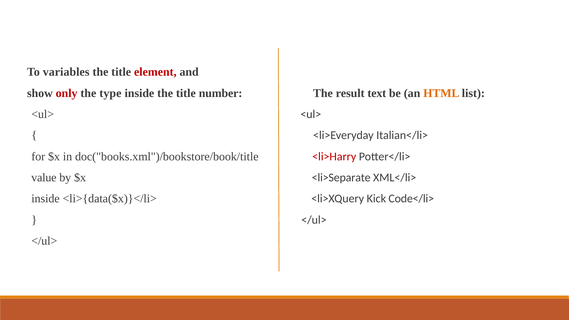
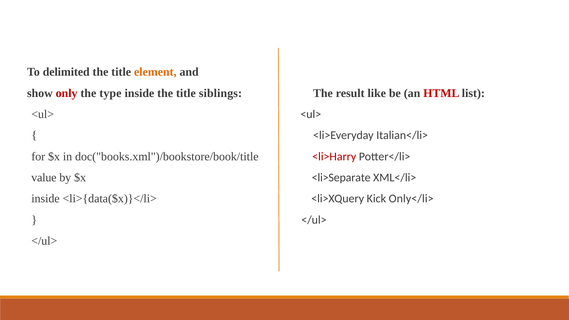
variables: variables -> delimited
element colour: red -> orange
number: number -> siblings
text: text -> like
HTML colour: orange -> red
Code</li>: Code</li> -> Only</li>
